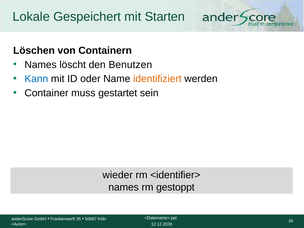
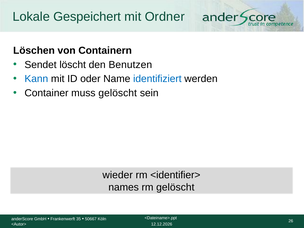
Starten: Starten -> Ordner
Names at (41, 65): Names -> Sendet
identifiziert colour: orange -> blue
muss gestartet: gestartet -> gelöscht
rm gestoppt: gestoppt -> gelöscht
